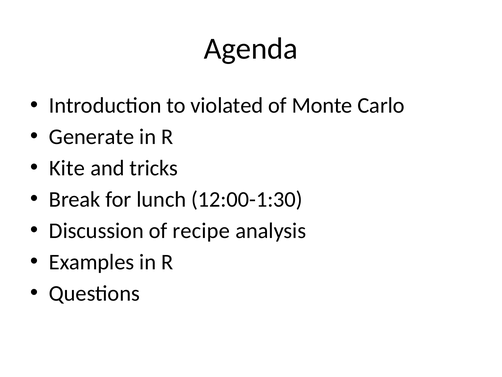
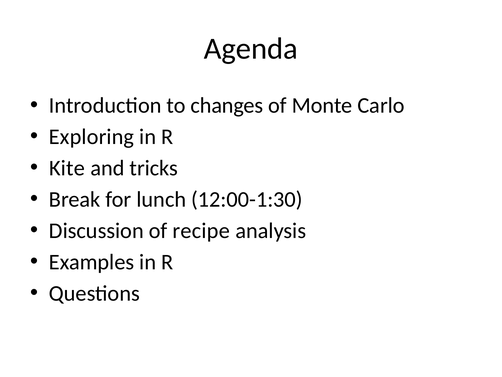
violated: violated -> changes
Generate: Generate -> Exploring
